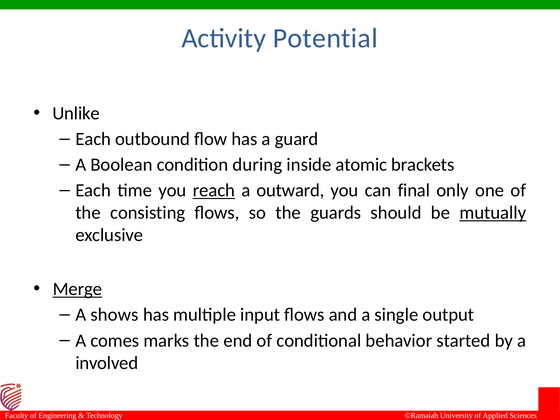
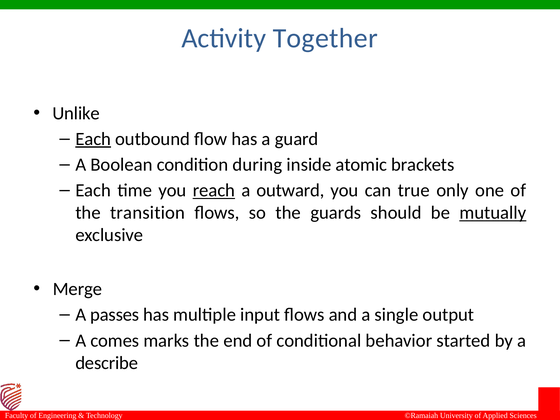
Potential: Potential -> Together
Each at (93, 139) underline: none -> present
final: final -> true
consisting: consisting -> transition
Merge underline: present -> none
shows: shows -> passes
involved: involved -> describe
